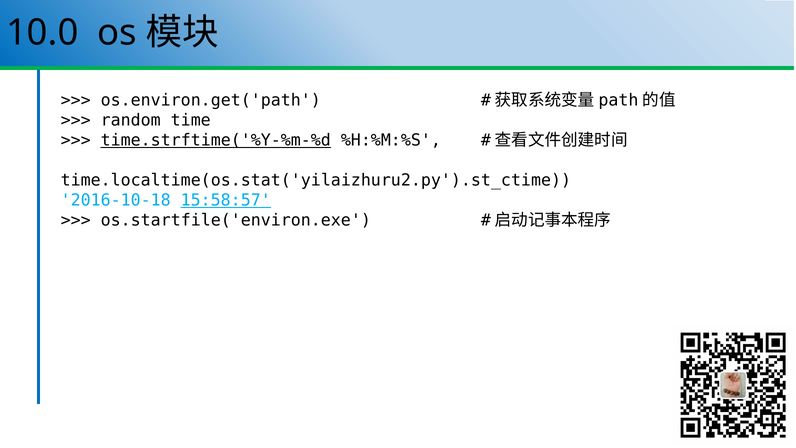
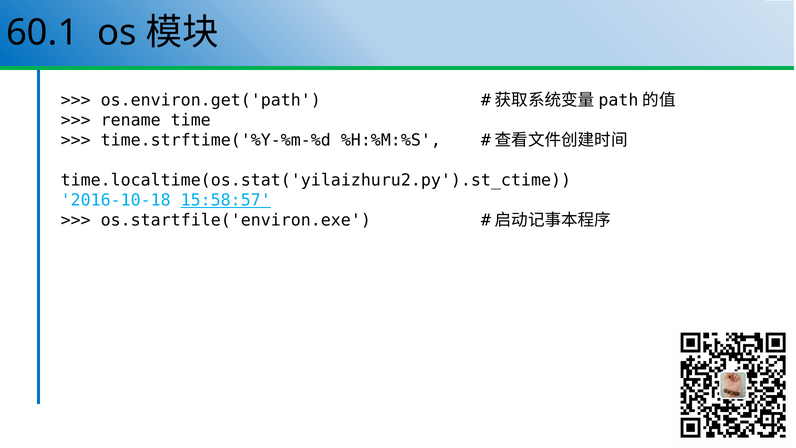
10.0: 10.0 -> 60.1
random: random -> rename
time.strftime('%Y-%m-%d underline: present -> none
